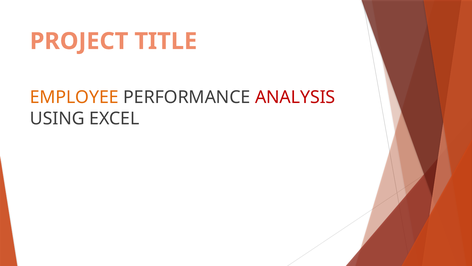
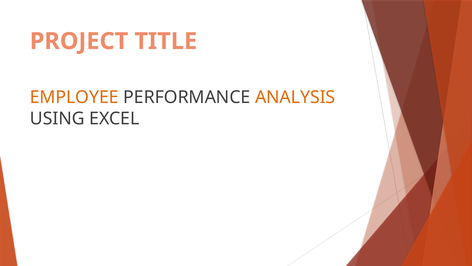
ANALYSIS colour: red -> orange
